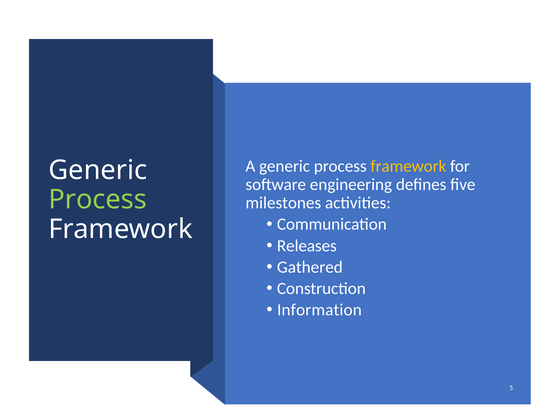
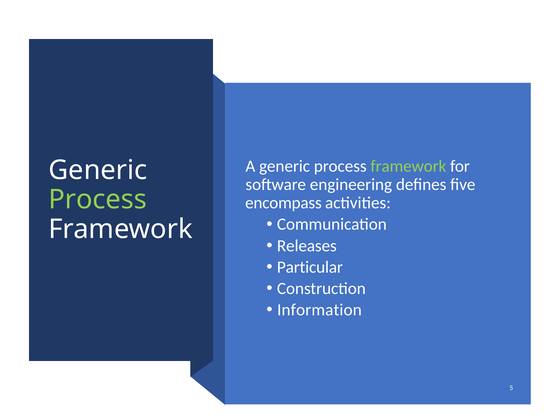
framework at (408, 166) colour: yellow -> light green
milestones: milestones -> encompass
Gathered: Gathered -> Particular
